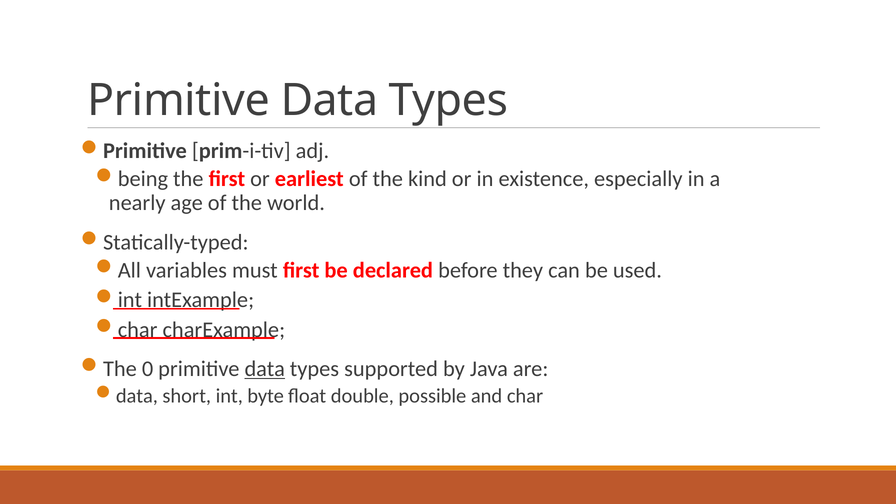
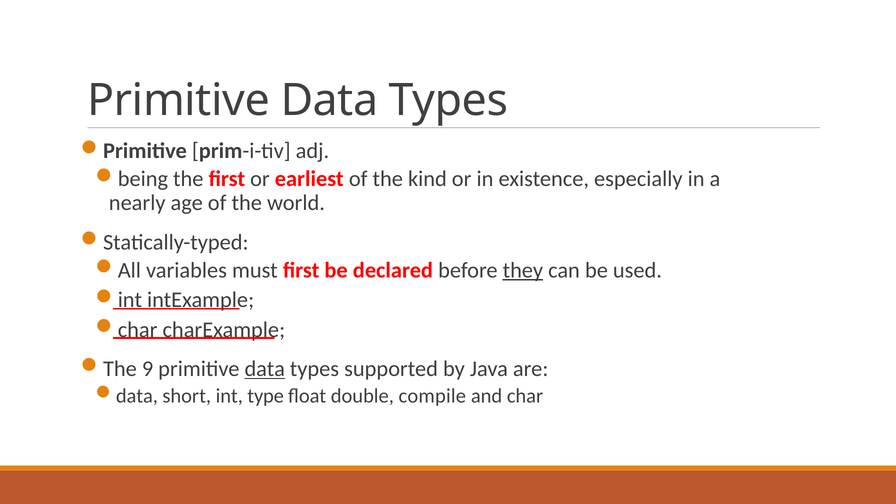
they underline: none -> present
0: 0 -> 9
byte: byte -> type
possible: possible -> compile
